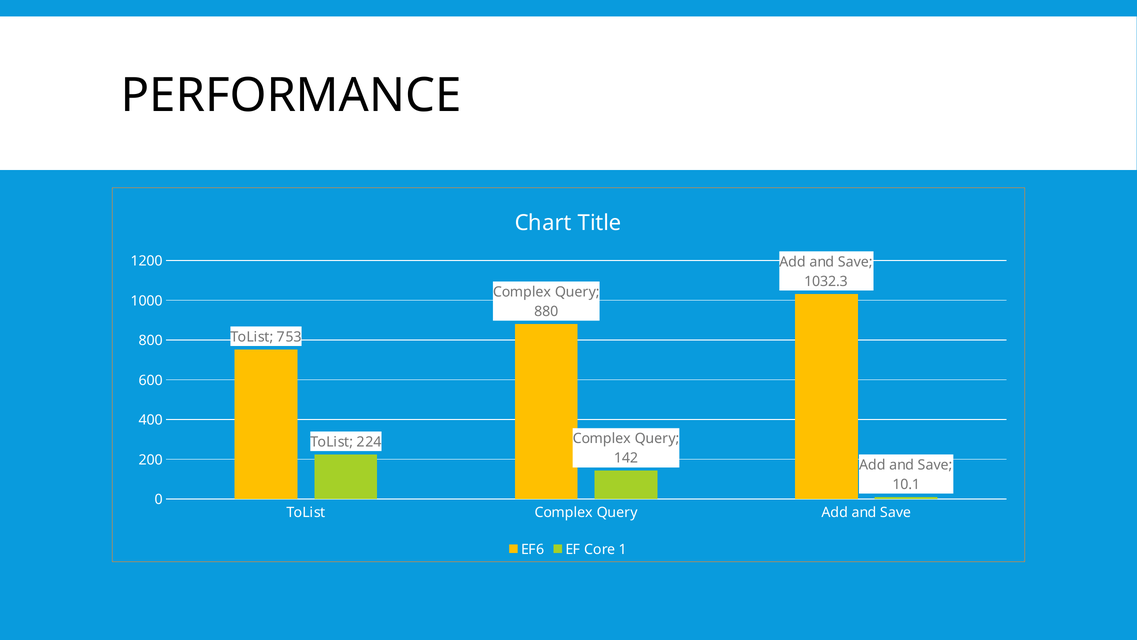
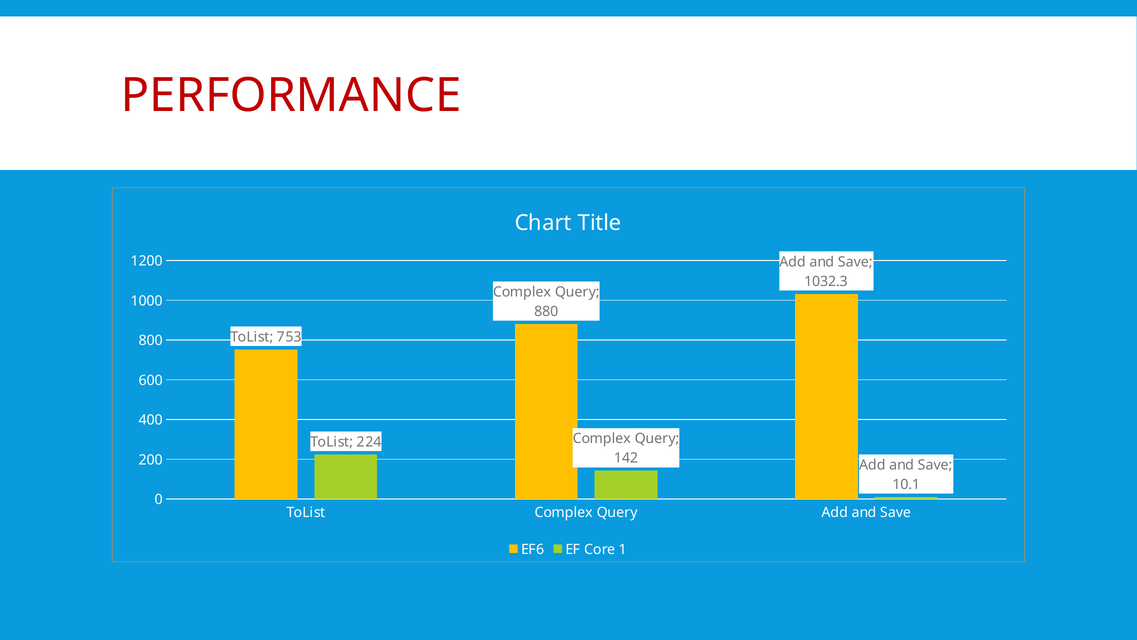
PERFORMANCE colour: black -> red
